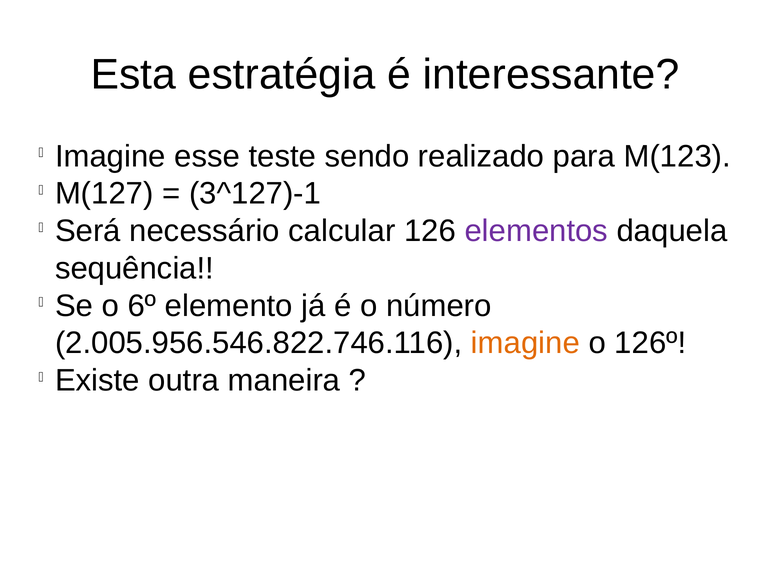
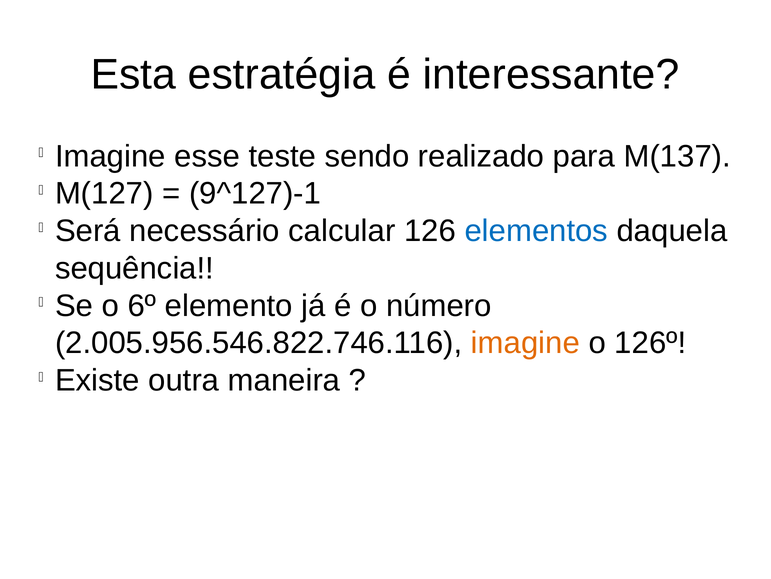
M(123: M(123 -> M(137
3^127)-1: 3^127)-1 -> 9^127)-1
elementos colour: purple -> blue
